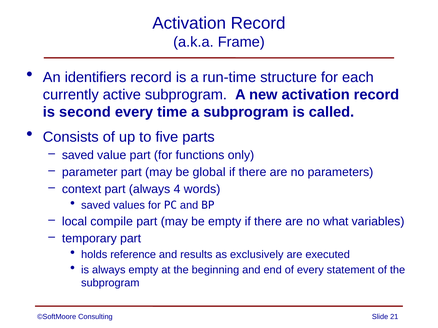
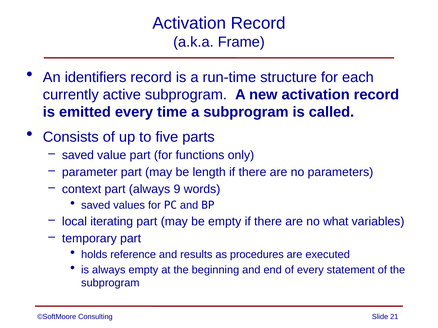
second: second -> emitted
global: global -> length
4: 4 -> 9
compile: compile -> iterating
exclusively: exclusively -> procedures
